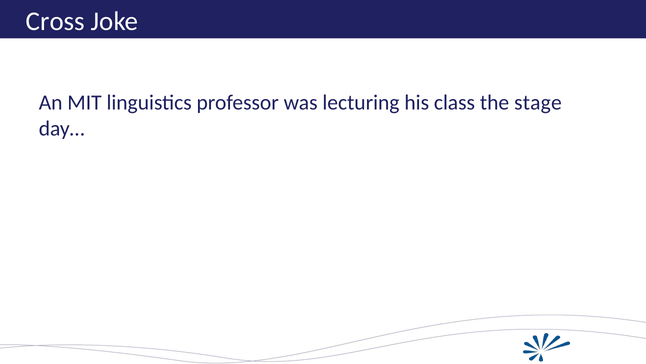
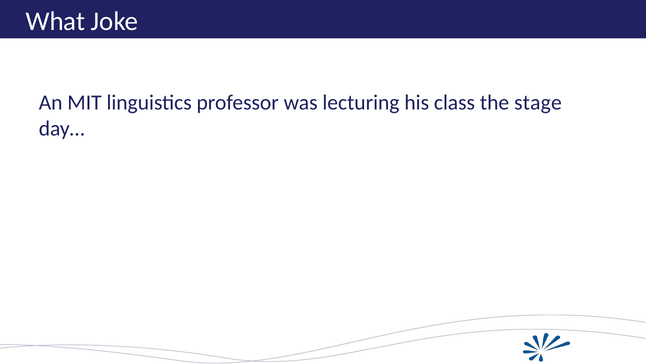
Cross: Cross -> What
